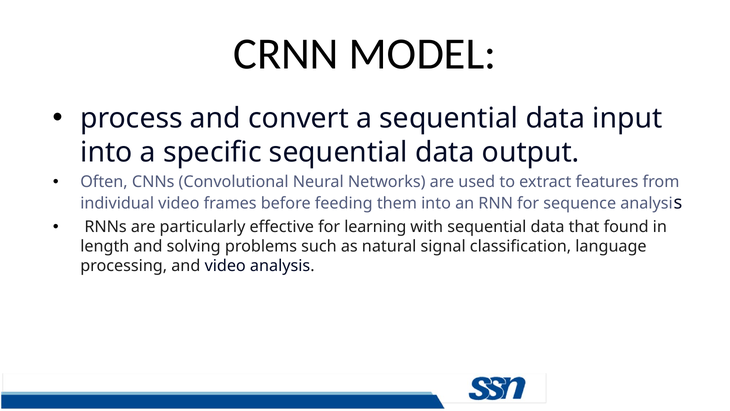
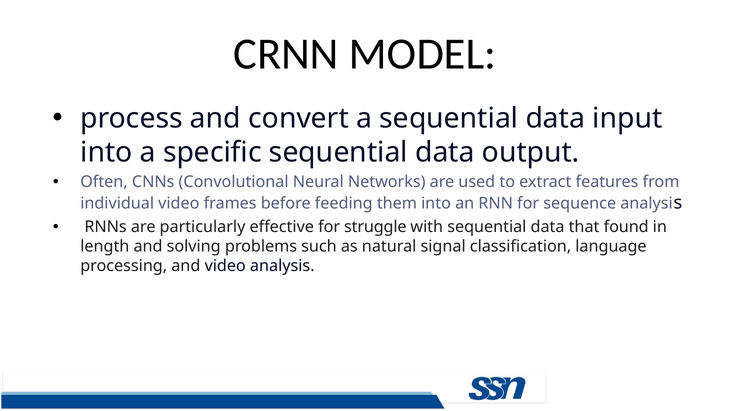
learning: learning -> struggle
